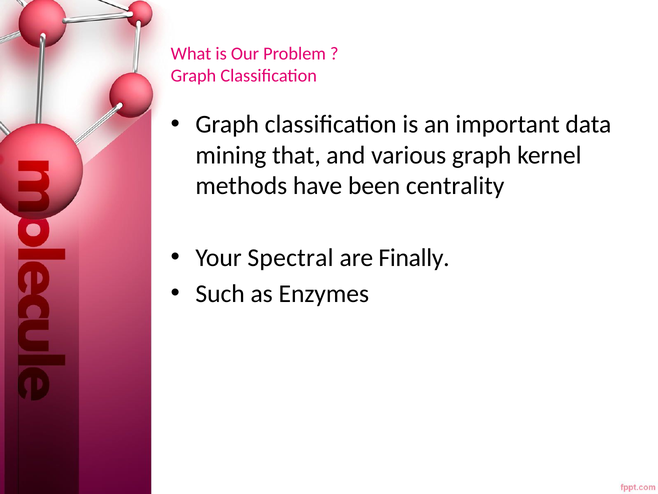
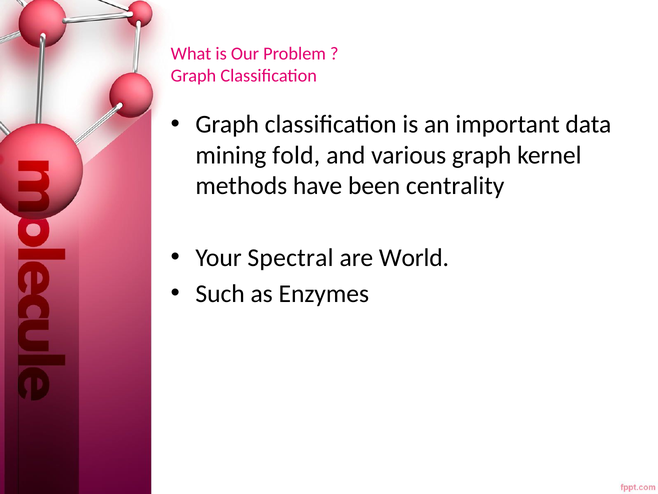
that: that -> fold
Finally: Finally -> World
